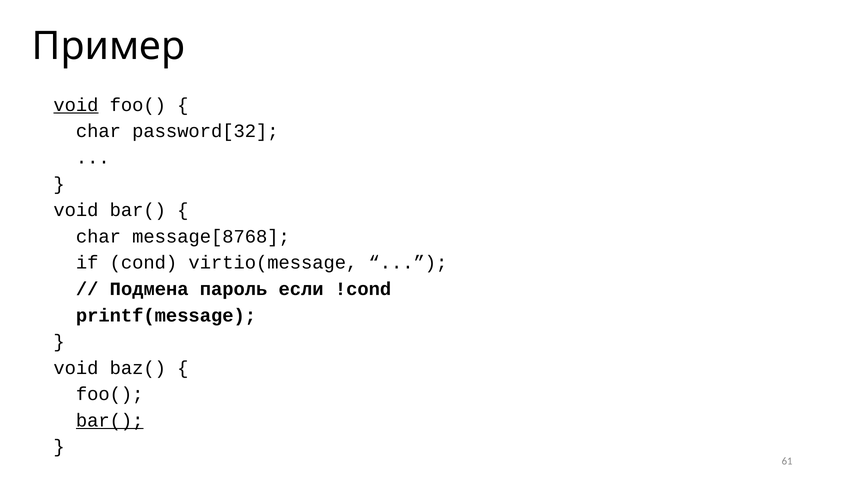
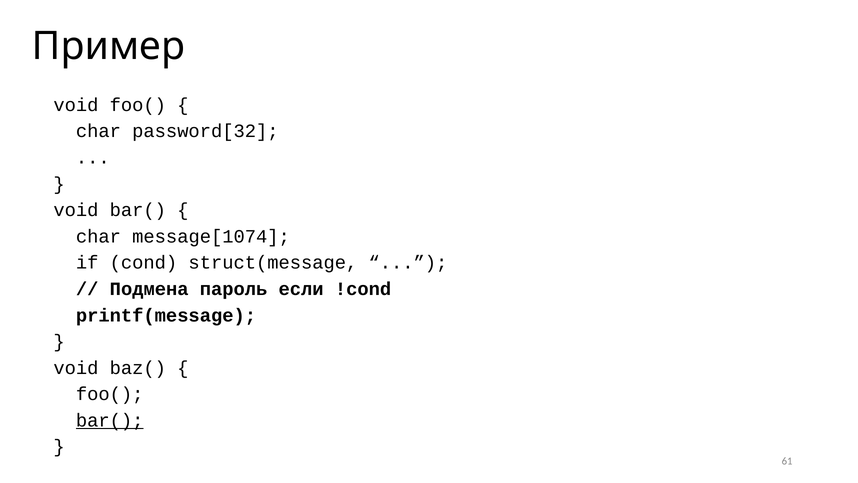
void at (76, 105) underline: present -> none
message[8768: message[8768 -> message[1074
virtio(message: virtio(message -> struct(message
